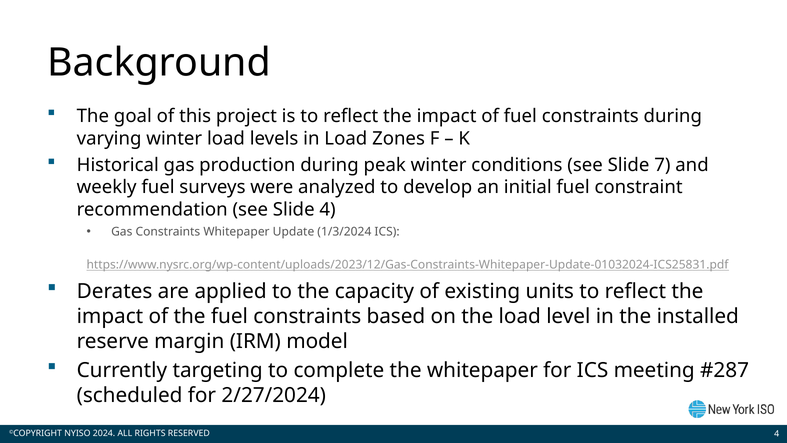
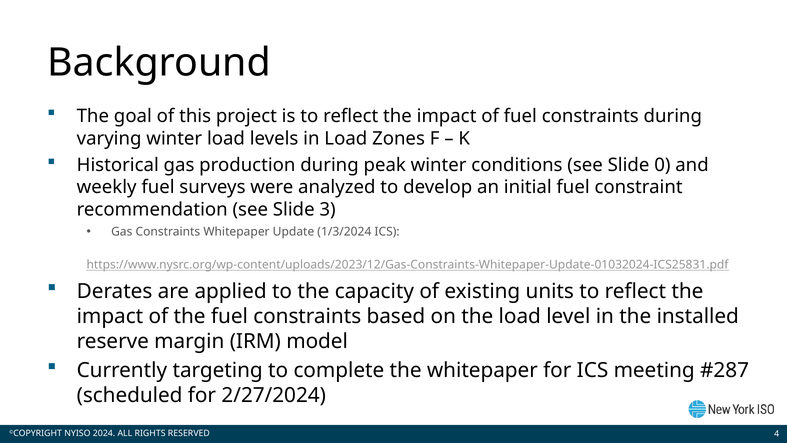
7: 7 -> 0
Slide 4: 4 -> 3
